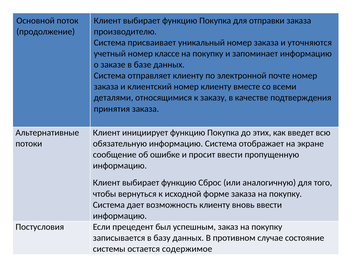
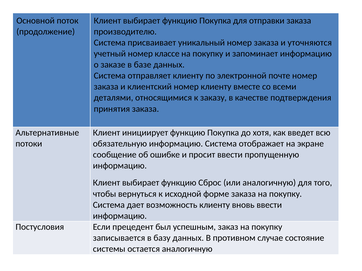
этих: этих -> хотя
остается содержимое: содержимое -> аналогичную
